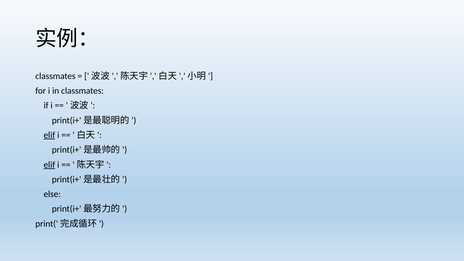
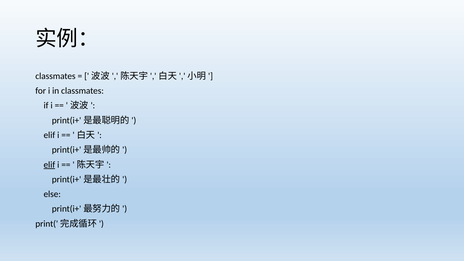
elif at (49, 135) underline: present -> none
